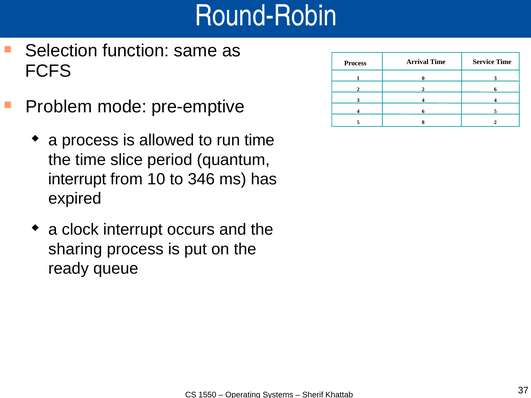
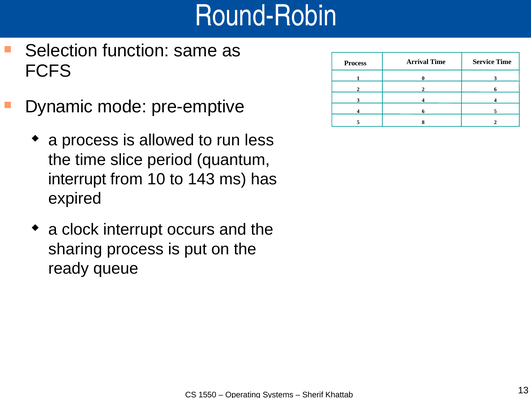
Problem: Problem -> Dynamic
run time: time -> less
346: 346 -> 143
37: 37 -> 13
